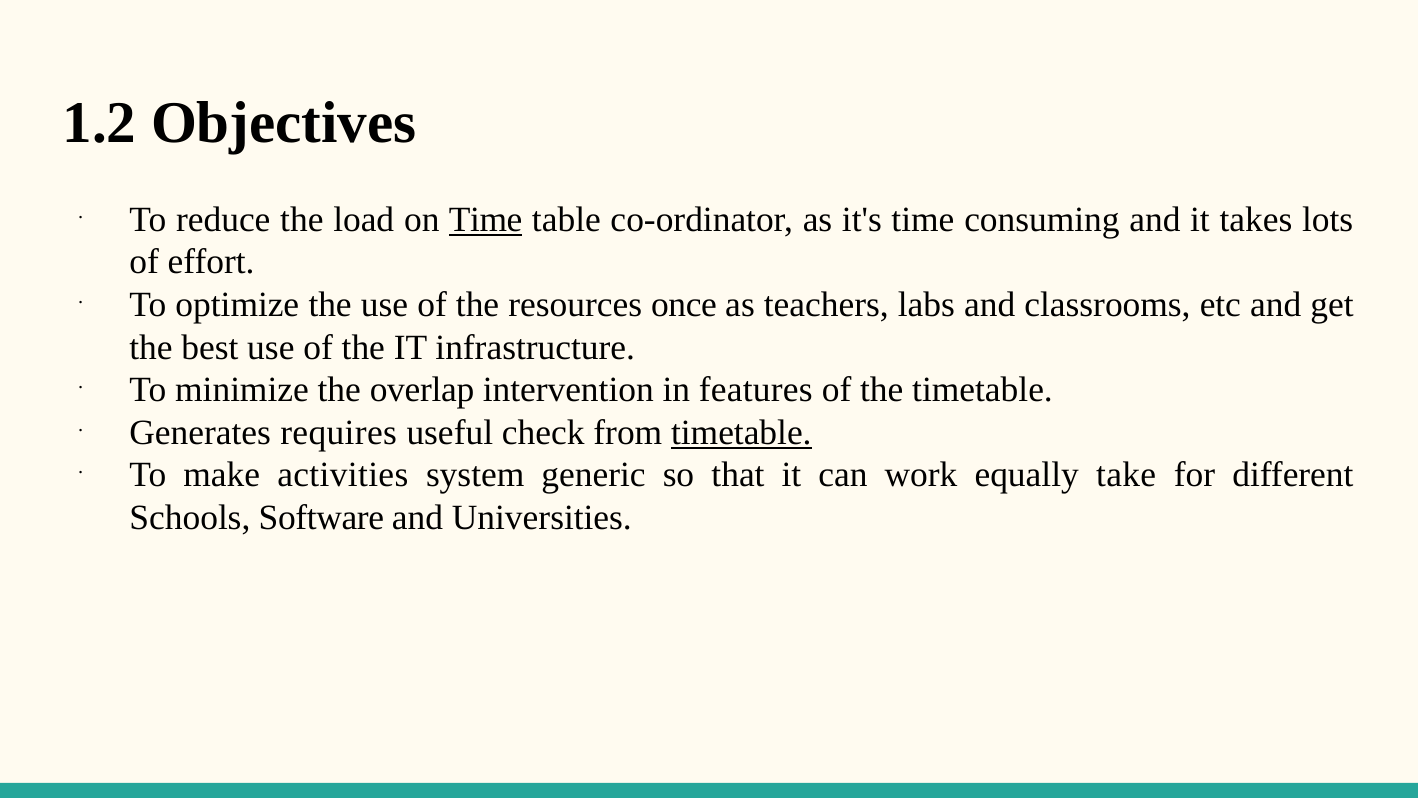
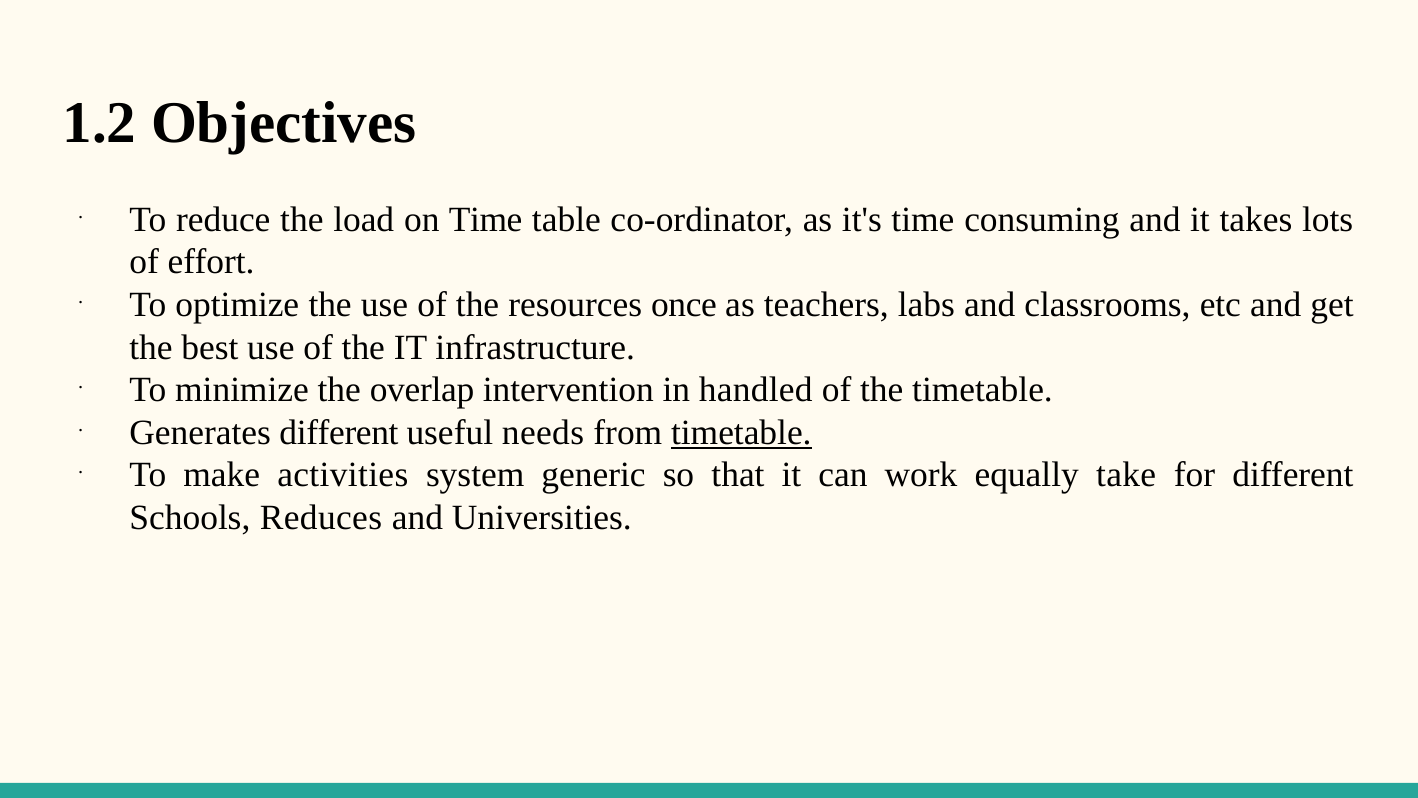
Time at (486, 220) underline: present -> none
features: features -> handled
Generates requires: requires -> different
check: check -> needs
Software: Software -> Reduces
